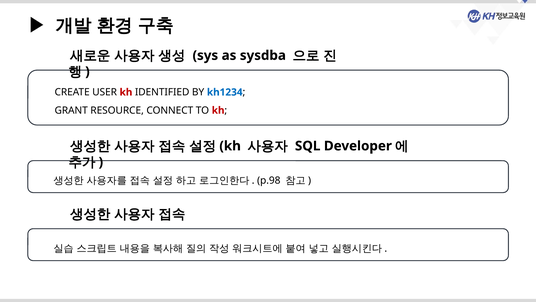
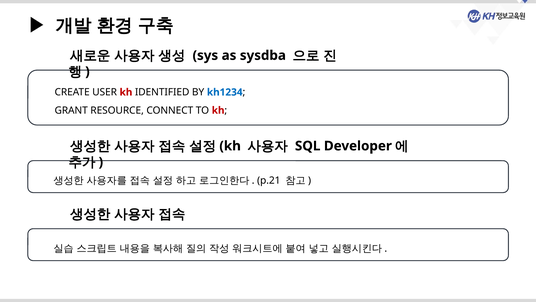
p.98: p.98 -> p.21
